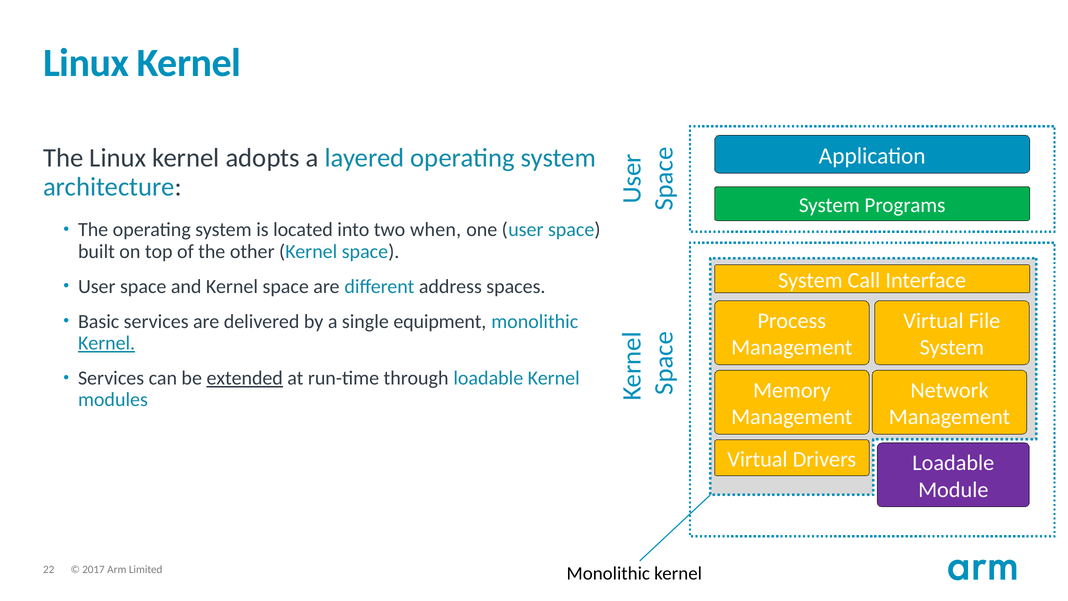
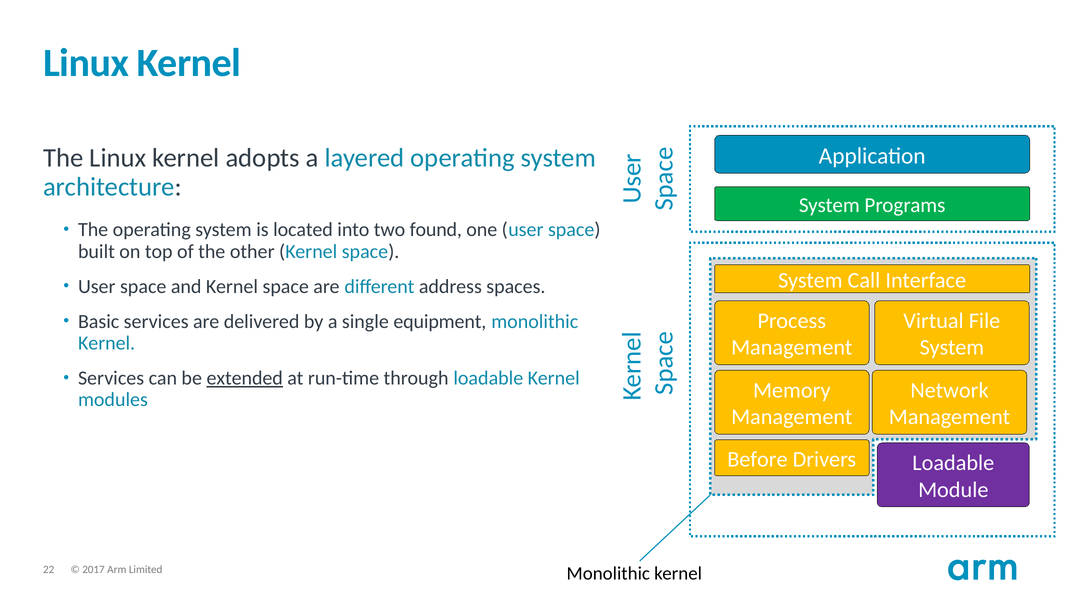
when: when -> found
Kernel at (107, 343) underline: present -> none
Virtual at (757, 459): Virtual -> Before
